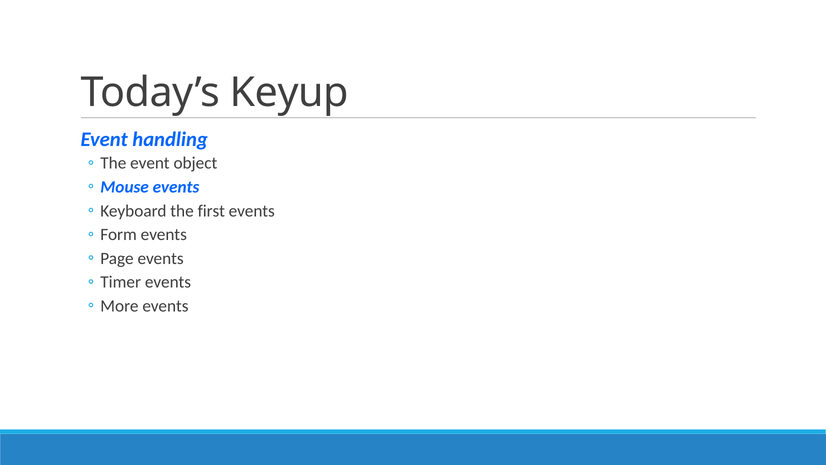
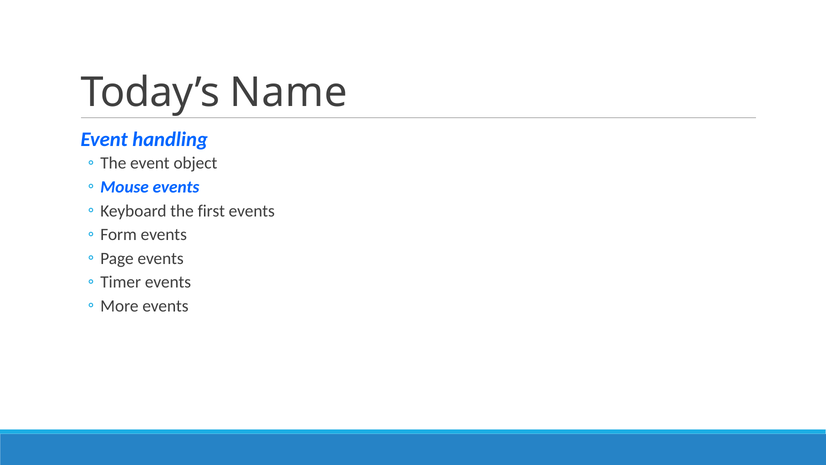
Keyup: Keyup -> Name
